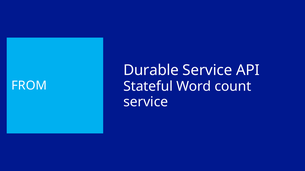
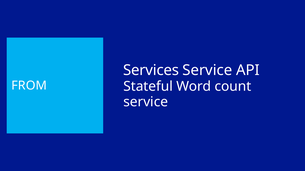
Durable: Durable -> Services
